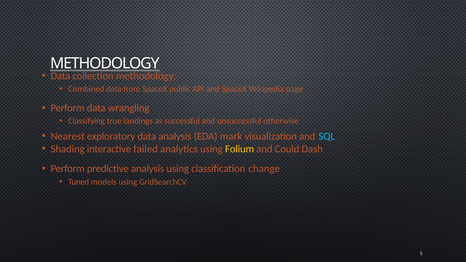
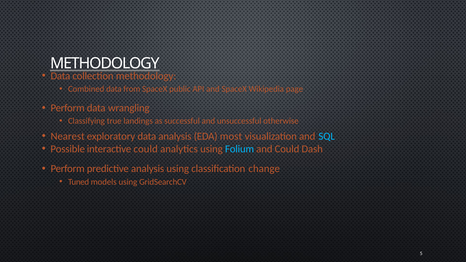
mark: mark -> most
Shading: Shading -> Possible
interactive failed: failed -> could
Folium colour: yellow -> light blue
